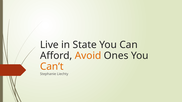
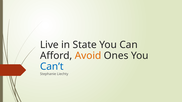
Can’t colour: orange -> blue
